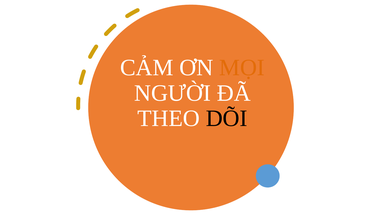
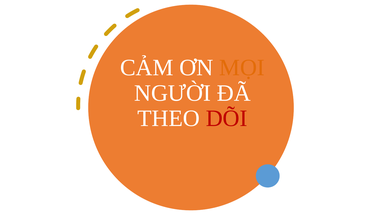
DÕI colour: black -> red
